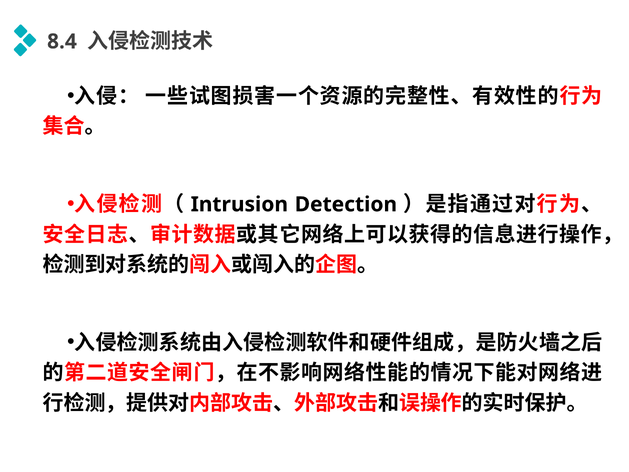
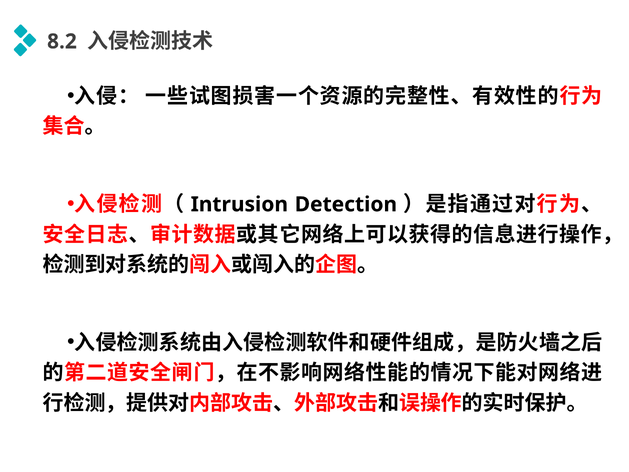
8.4: 8.4 -> 8.2
